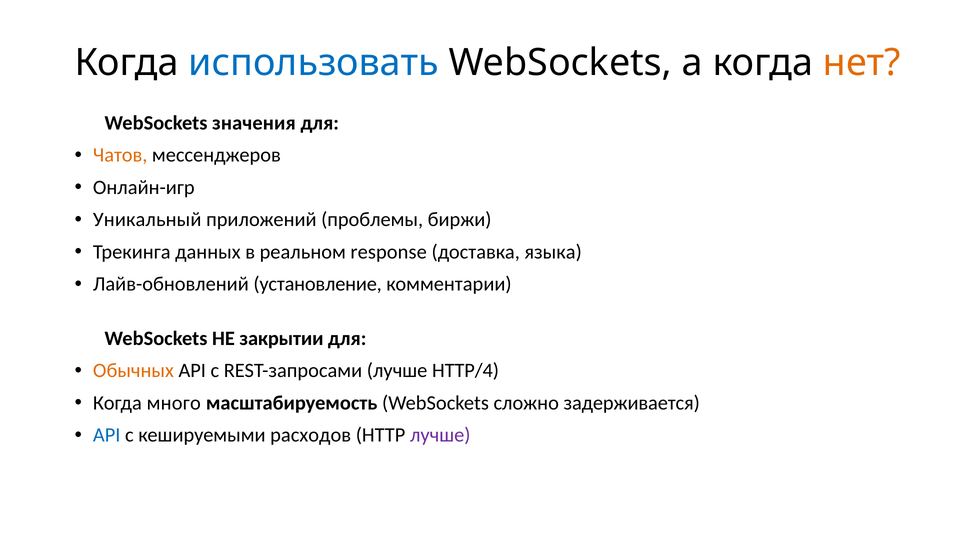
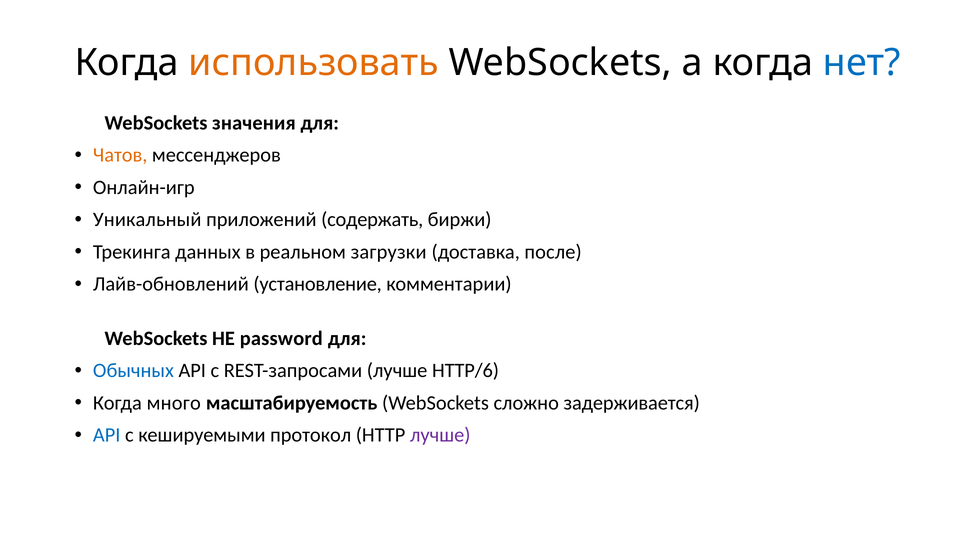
использовать colour: blue -> orange
нет colour: orange -> blue
проблемы: проблемы -> содержать
response: response -> загрузки
языка: языка -> после
закрытии: закрытии -> password
Обычных colour: orange -> blue
HTTP/4: HTTP/4 -> HTTP/6
расходов: расходов -> протокол
